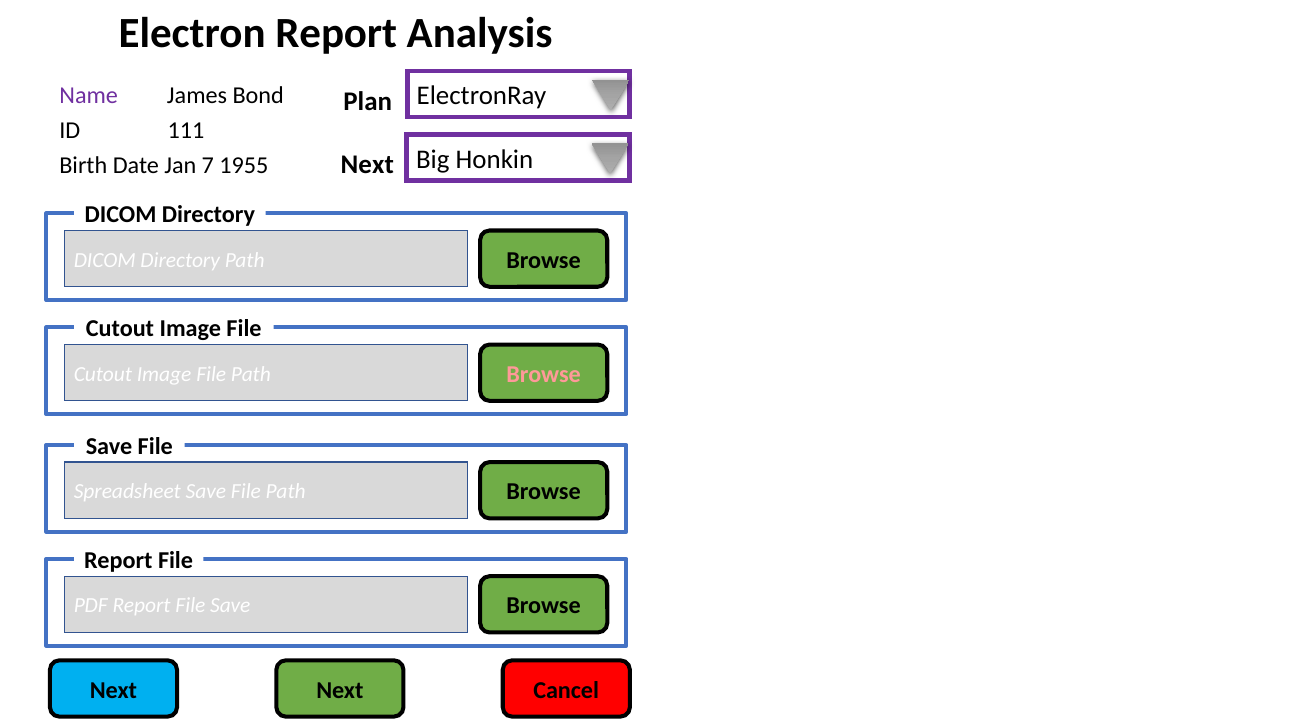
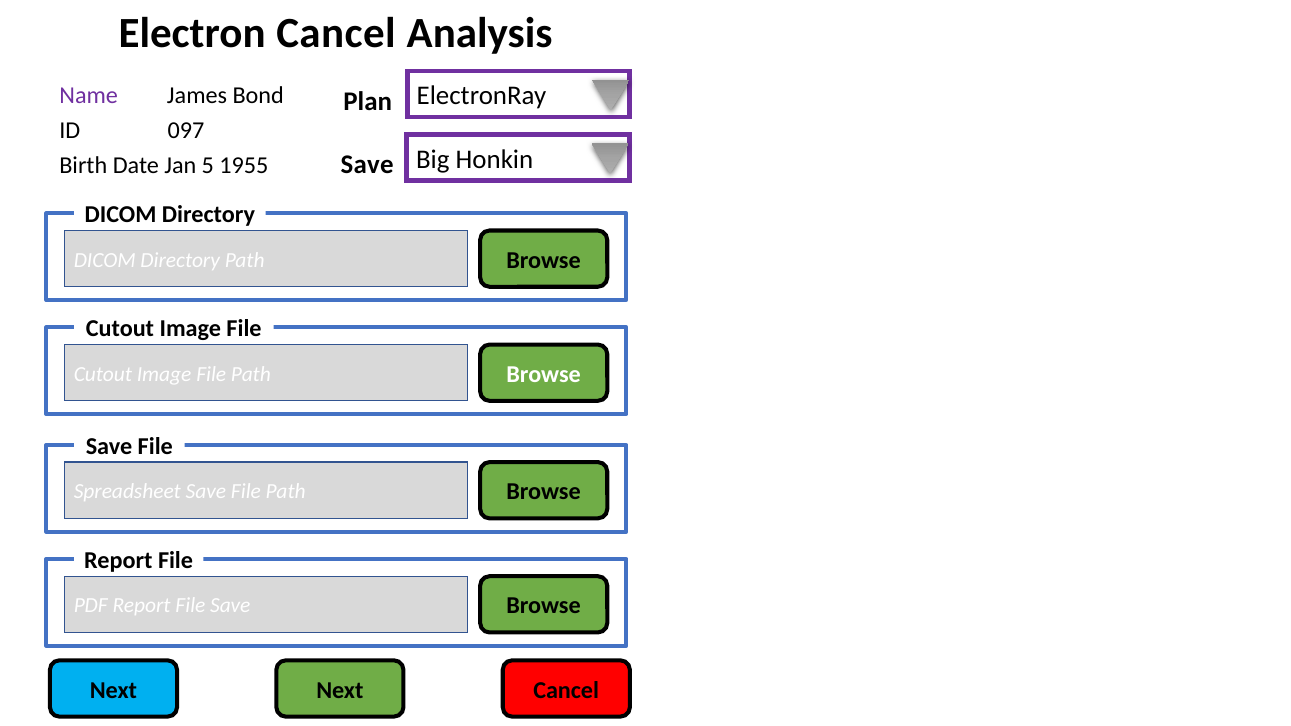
Electron Report: Report -> Cancel
111: 111 -> 097
Next at (367, 165): Next -> Save
7: 7 -> 5
Browse at (544, 374) colour: pink -> white
